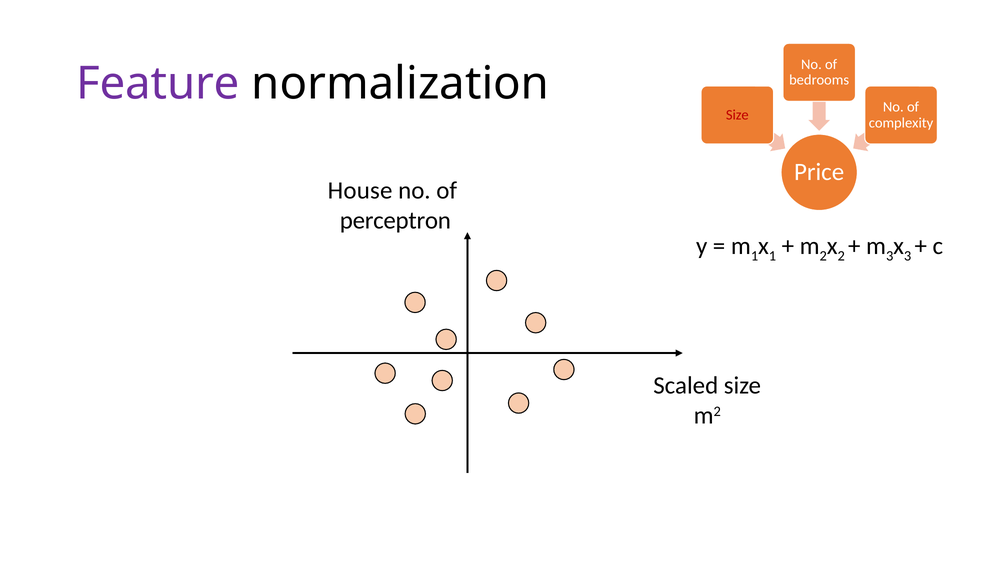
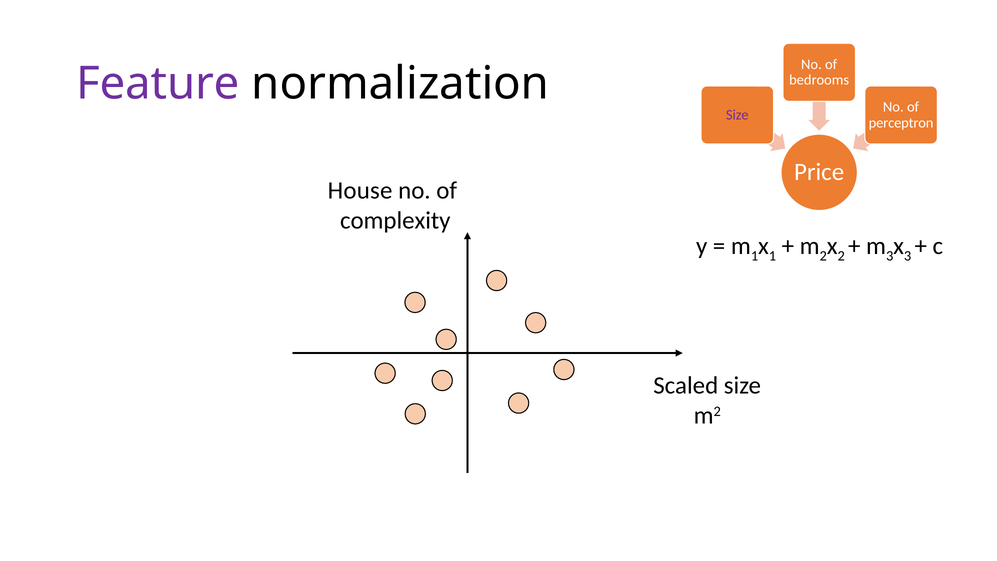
Size at (737, 115) colour: red -> purple
complexity: complexity -> perceptron
perceptron: perceptron -> complexity
